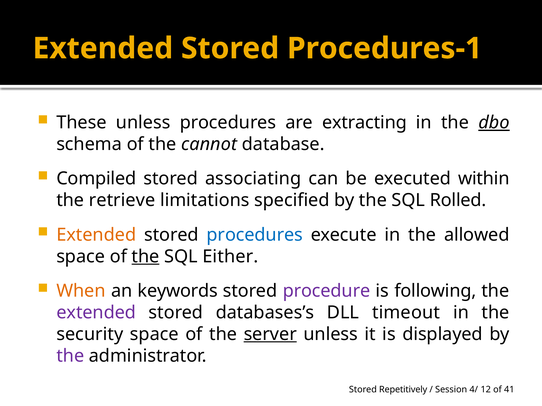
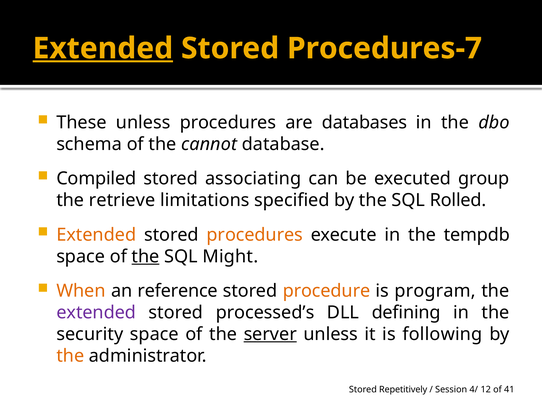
Extended at (103, 48) underline: none -> present
Procedures-1: Procedures-1 -> Procedures-7
extracting: extracting -> databases
dbo underline: present -> none
within: within -> group
procedures at (255, 235) colour: blue -> orange
allowed: allowed -> tempdb
Either: Either -> Might
keywords: keywords -> reference
procedure colour: purple -> orange
following: following -> program
databases’s: databases’s -> processed’s
timeout: timeout -> defining
displayed: displayed -> following
the at (70, 356) colour: purple -> orange
